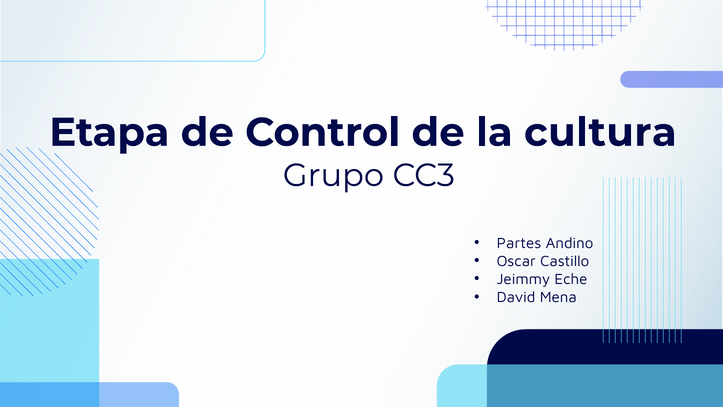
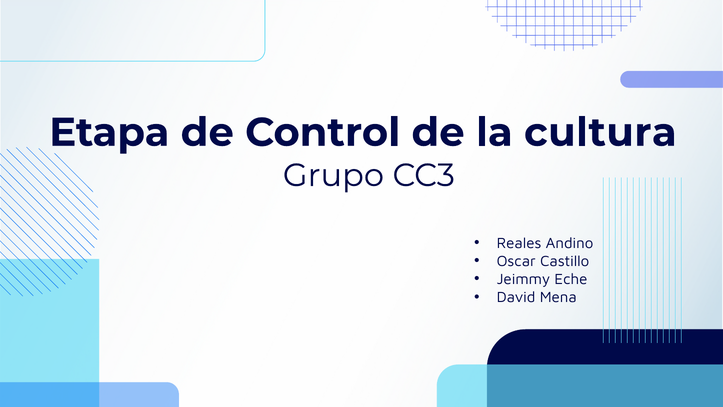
Partes: Partes -> Reales
